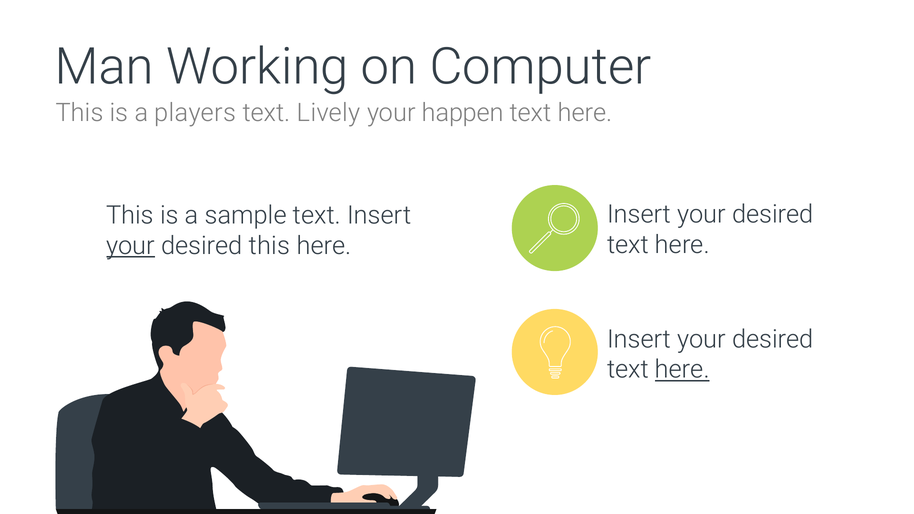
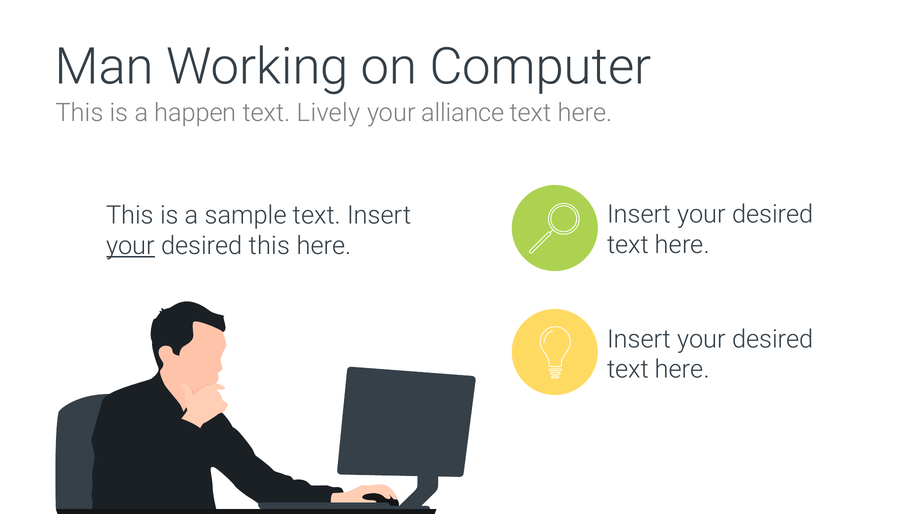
players: players -> happen
happen: happen -> alliance
here at (682, 370) underline: present -> none
